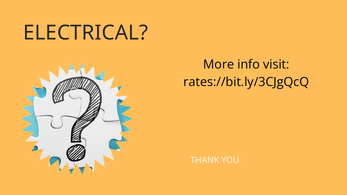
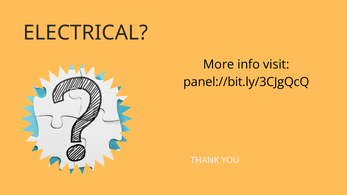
rates://bit.ly/3CJgQcQ: rates://bit.ly/3CJgQcQ -> panel://bit.ly/3CJgQcQ
